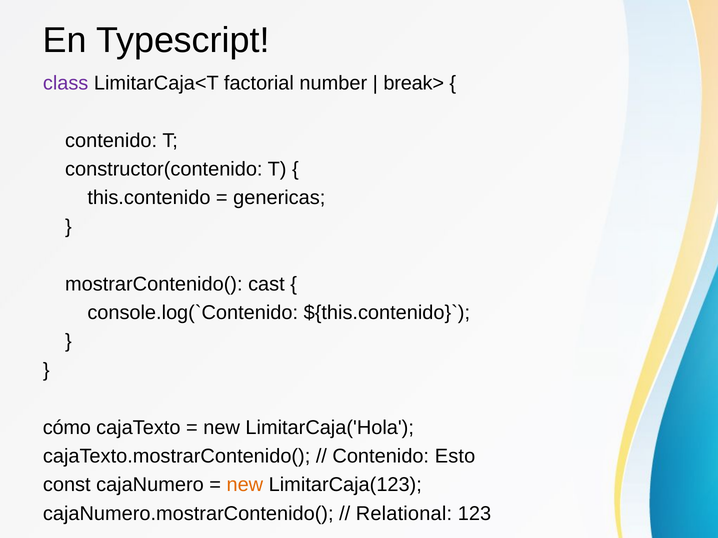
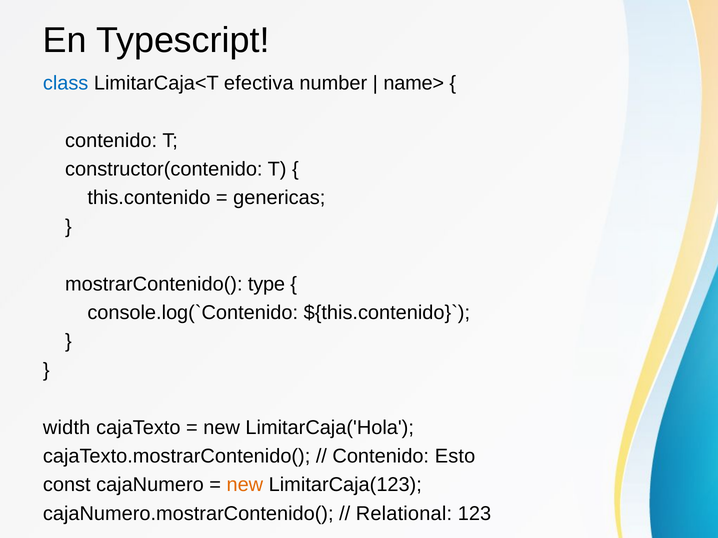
class colour: purple -> blue
factorial: factorial -> efectiva
break>: break> -> name>
cast: cast -> type
cómo: cómo -> width
